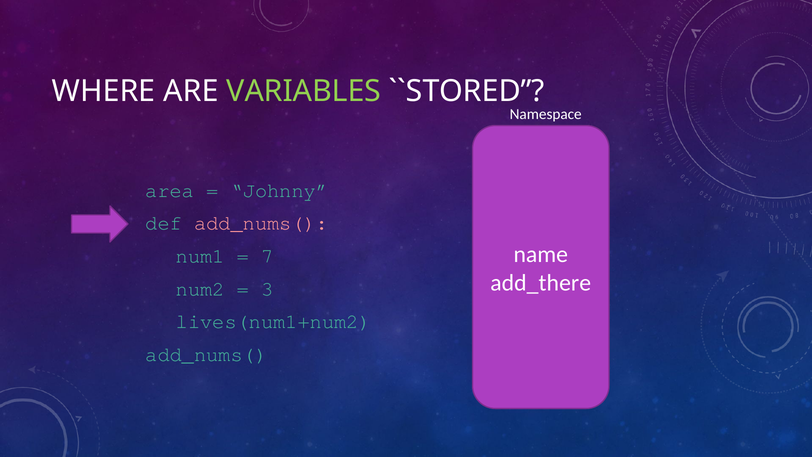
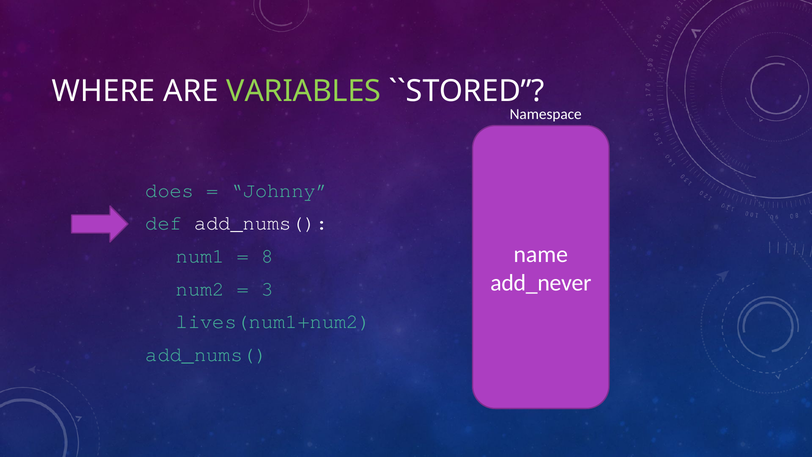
area: area -> does
add_nums( at (261, 223) colour: pink -> white
7: 7 -> 8
add_there: add_there -> add_never
